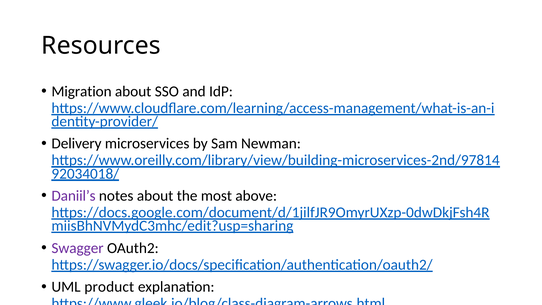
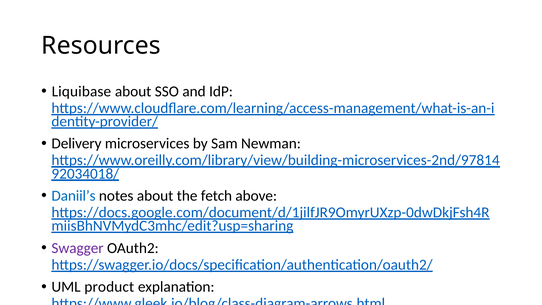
Migration: Migration -> Liquibase
Daniil’s colour: purple -> blue
most: most -> fetch
